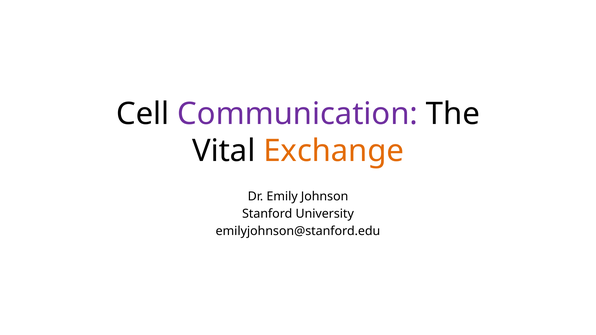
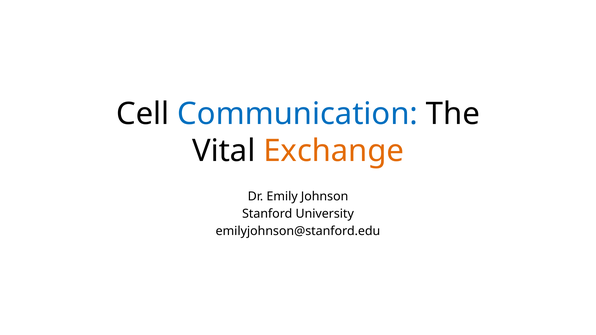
Communication colour: purple -> blue
